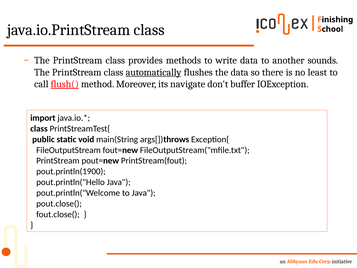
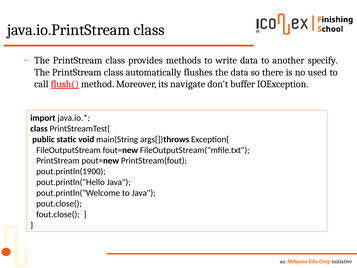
sounds: sounds -> specify
automatically underline: present -> none
least: least -> used
